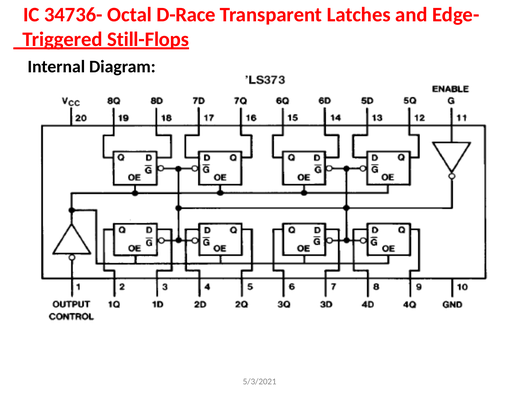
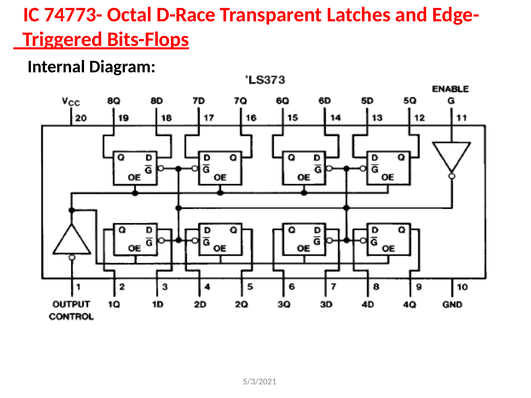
34736-: 34736- -> 74773-
Still-Flops: Still-Flops -> Bits-Flops
